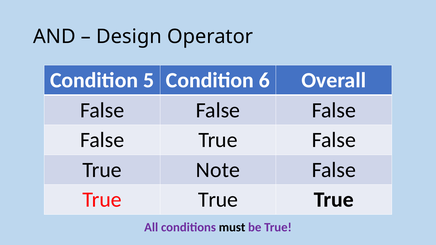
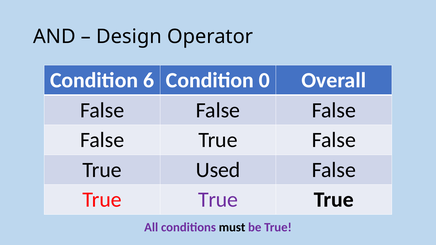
5: 5 -> 6
6: 6 -> 0
Note: Note -> Used
True at (218, 200) colour: black -> purple
